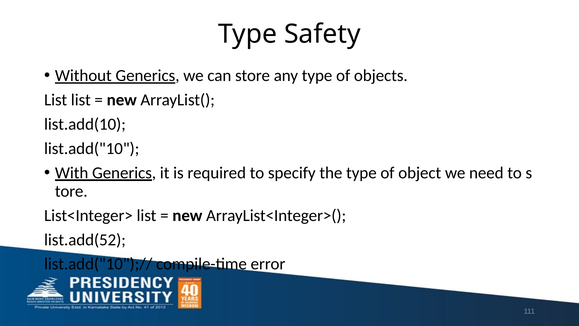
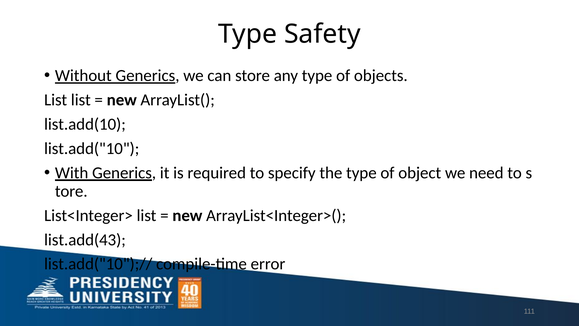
list.add(52: list.add(52 -> list.add(43
